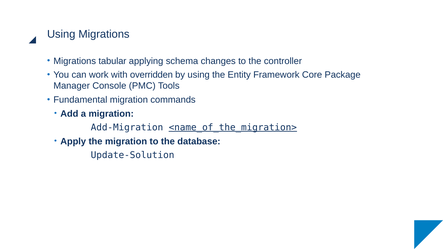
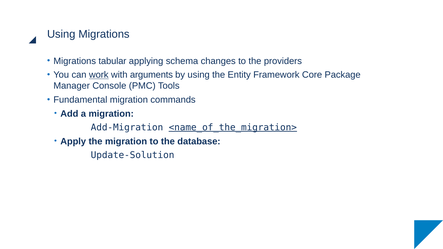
controller: controller -> providers
work underline: none -> present
overridden: overridden -> arguments
